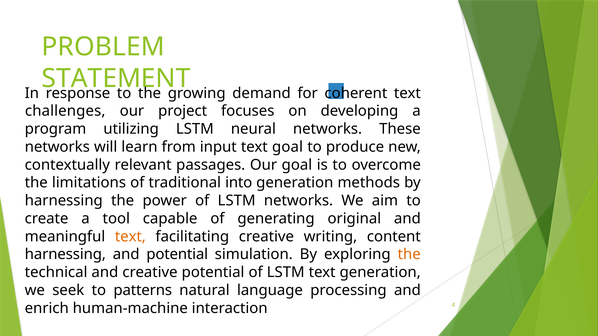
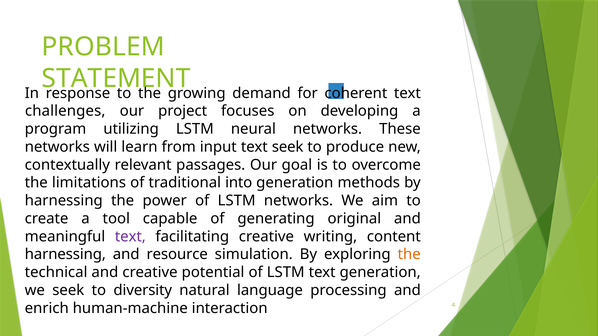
text goal: goal -> seek
text at (130, 237) colour: orange -> purple
and potential: potential -> resource
patterns: patterns -> diversity
